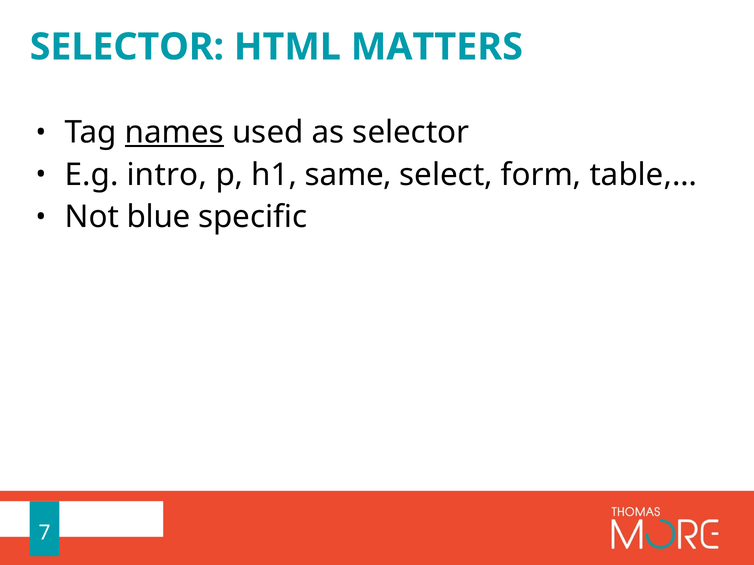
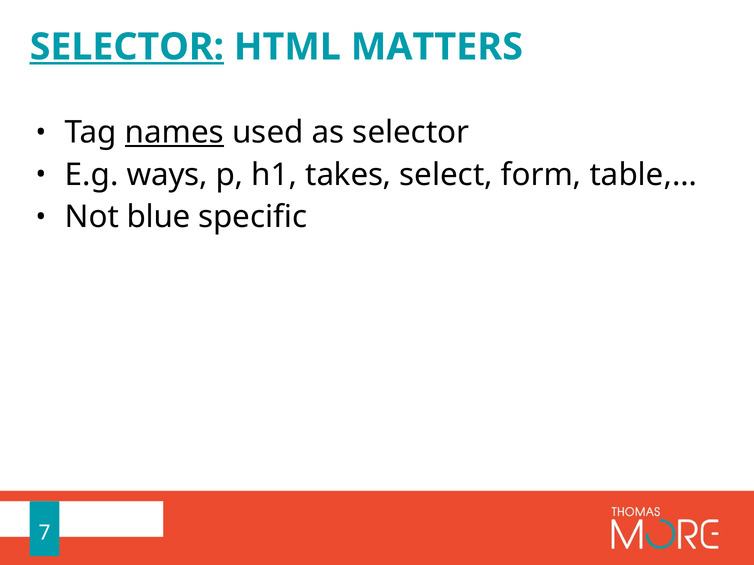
SELECTOR at (127, 47) underline: none -> present
intro: intro -> ways
same: same -> takes
